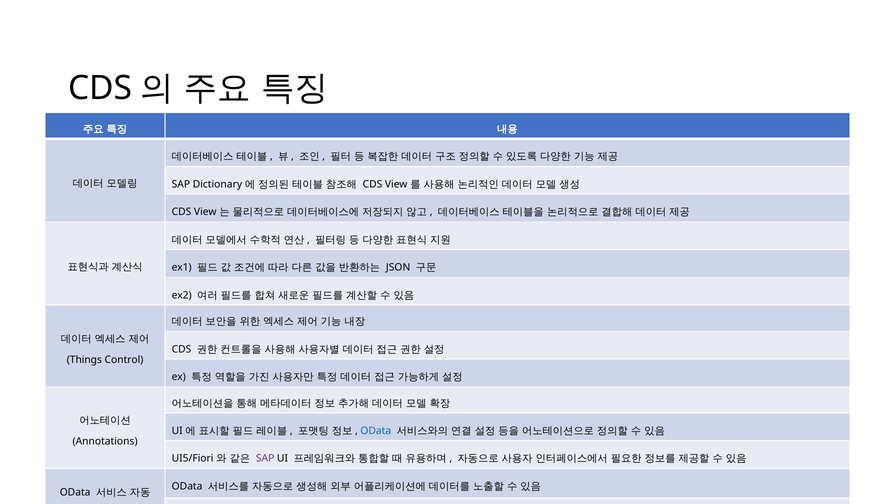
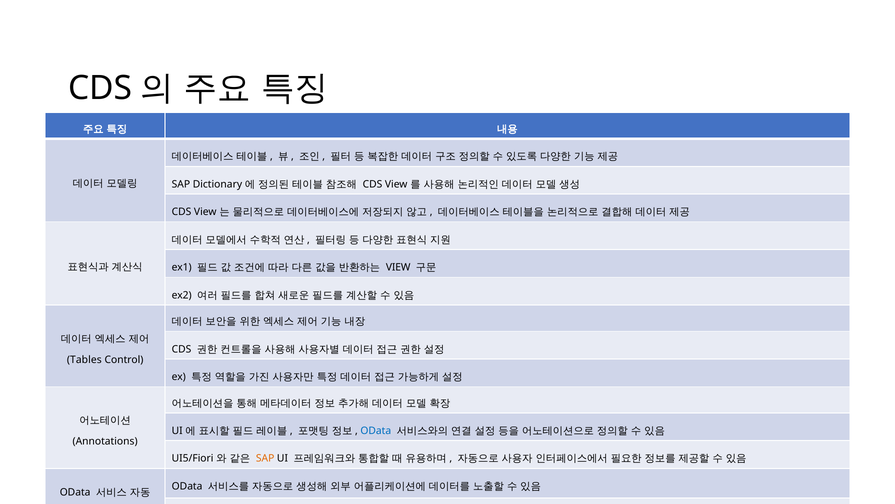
JSON at (398, 267): JSON -> VIEW
Things: Things -> Tables
SAP at (265, 458) colour: purple -> orange
